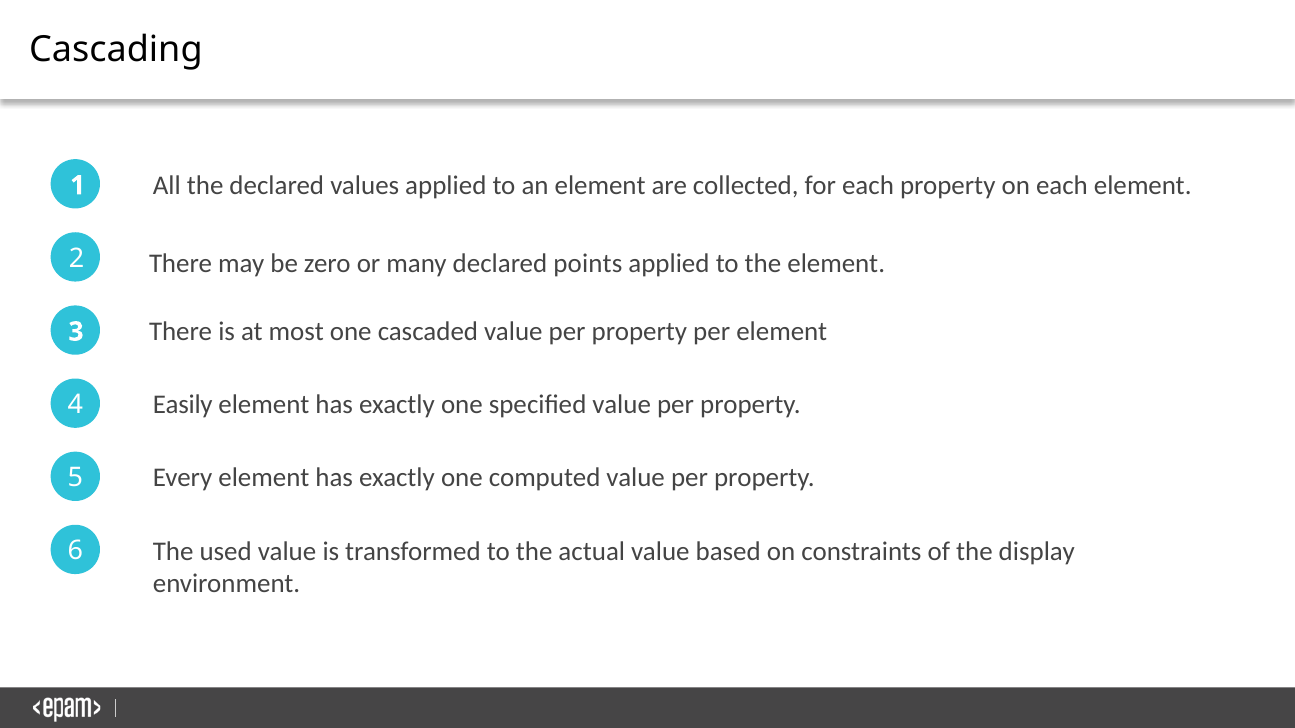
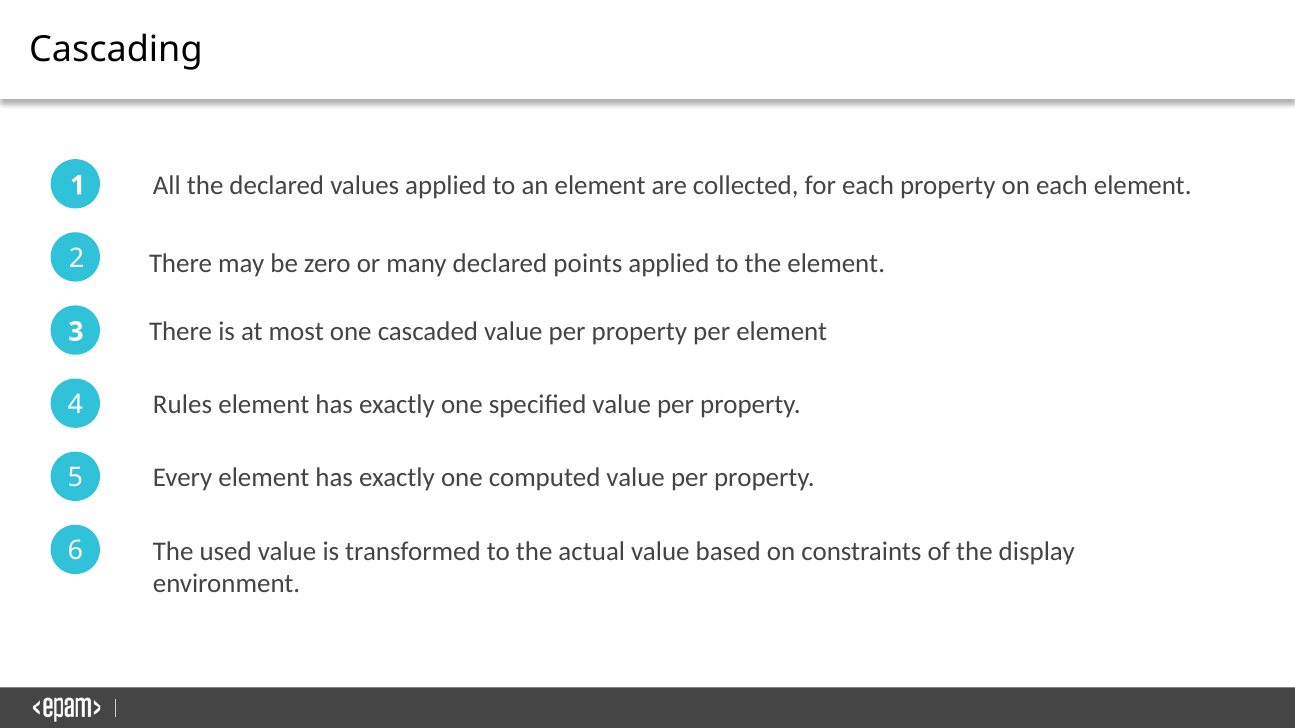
Easily: Easily -> Rules
